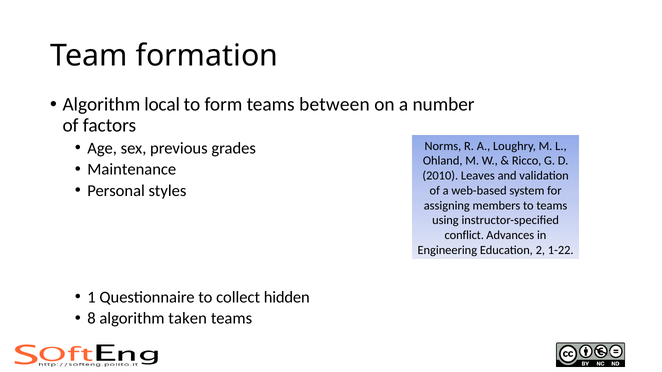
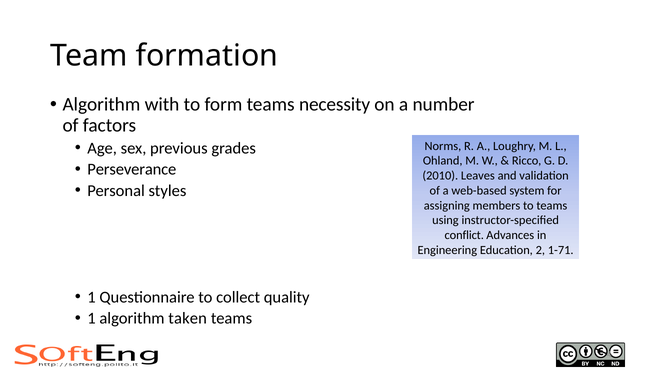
local: local -> with
between: between -> necessity
Maintenance: Maintenance -> Perseverance
1-22: 1-22 -> 1-71
hidden: hidden -> quality
8 at (92, 319): 8 -> 1
